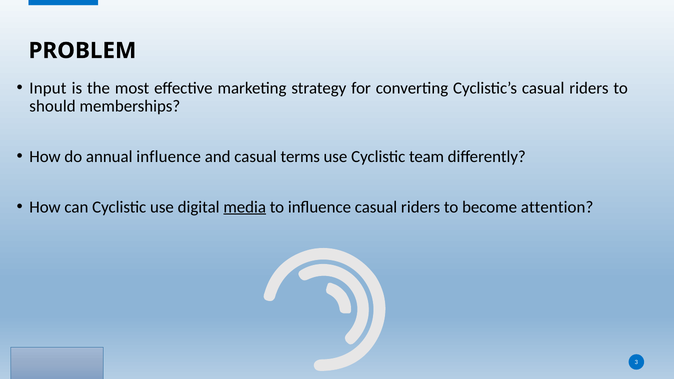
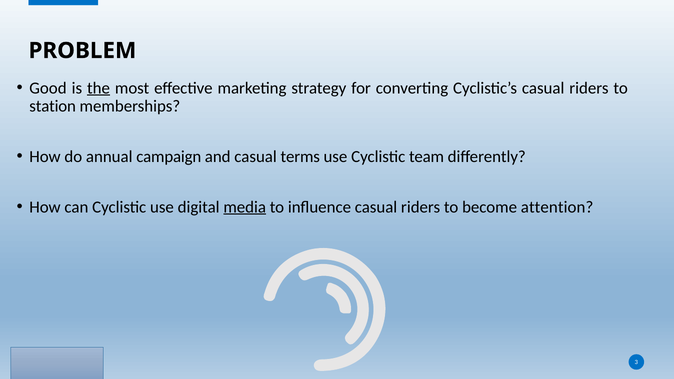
Input: Input -> Good
the underline: none -> present
should: should -> station
annual influence: influence -> campaign
